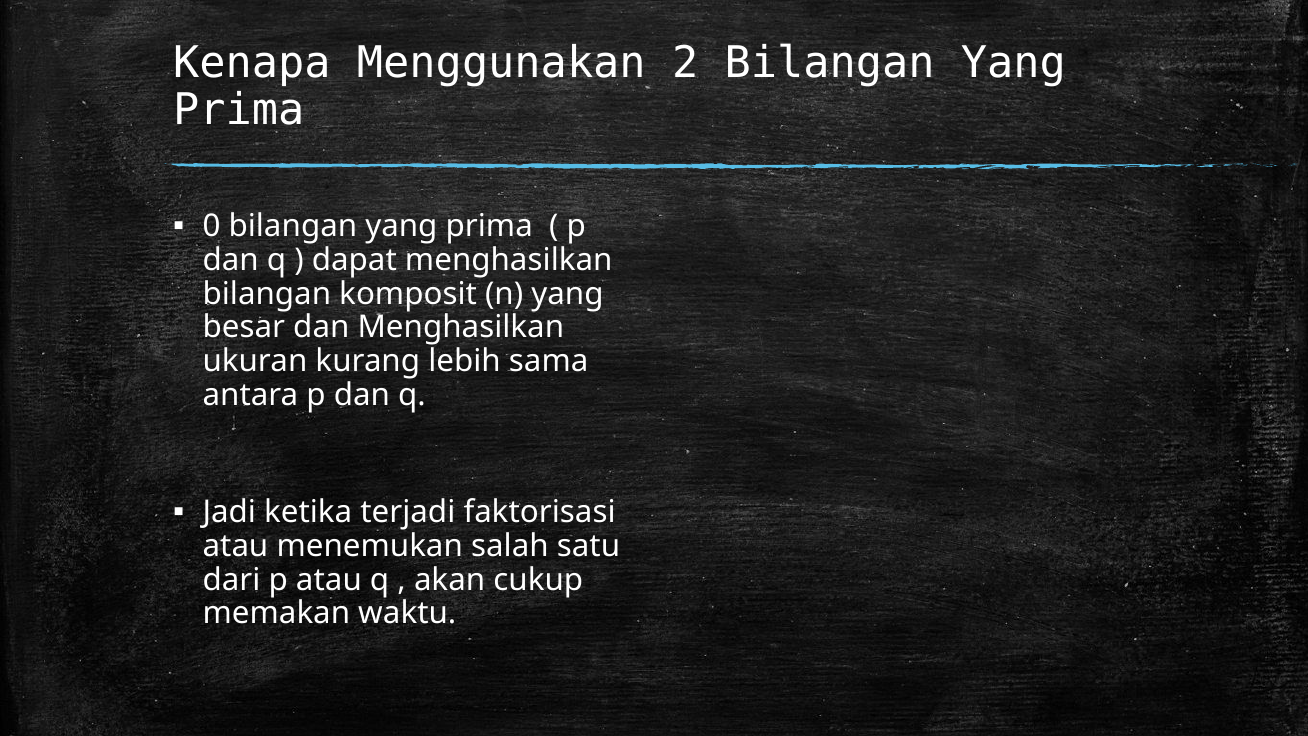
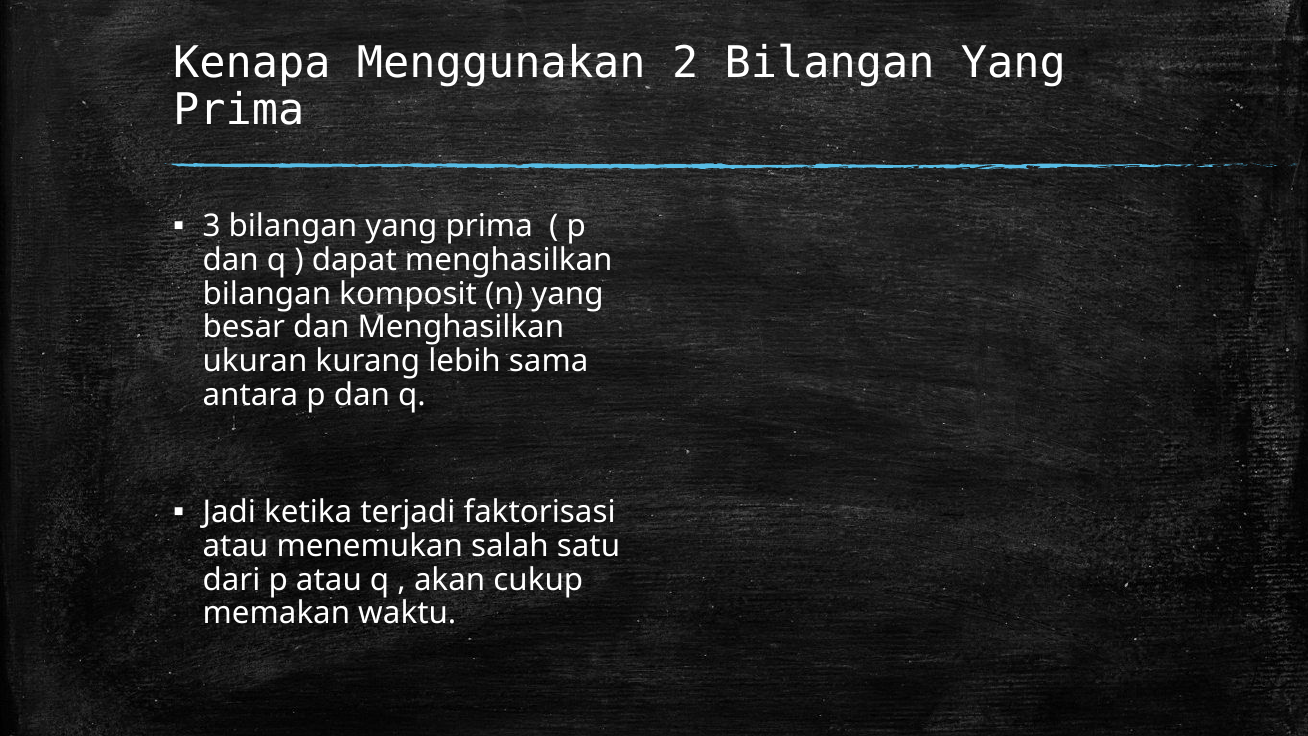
0: 0 -> 3
